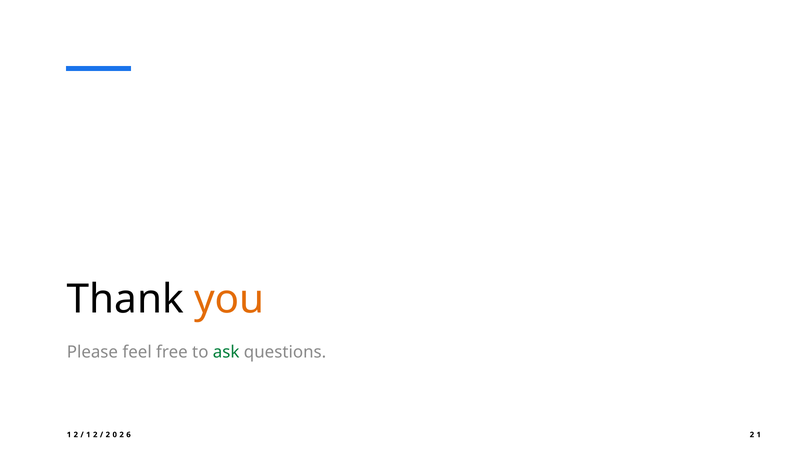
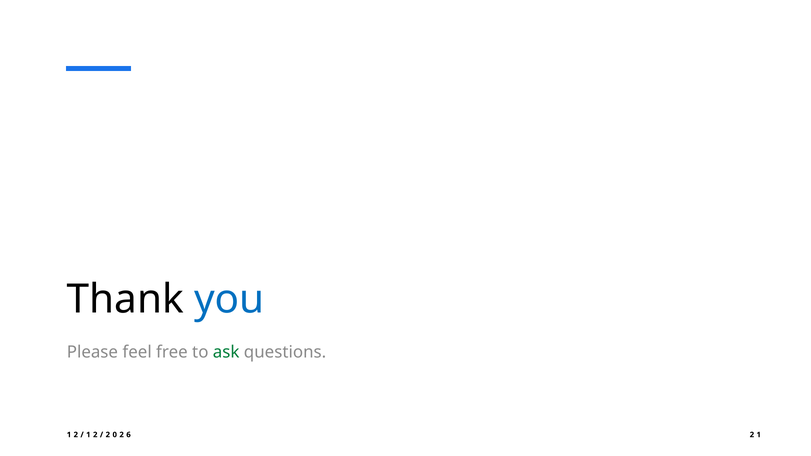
you colour: orange -> blue
